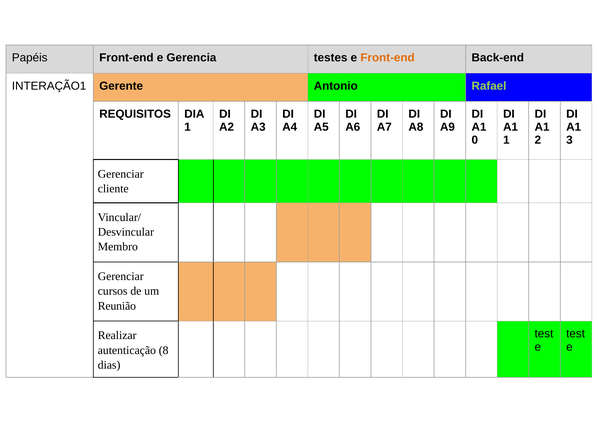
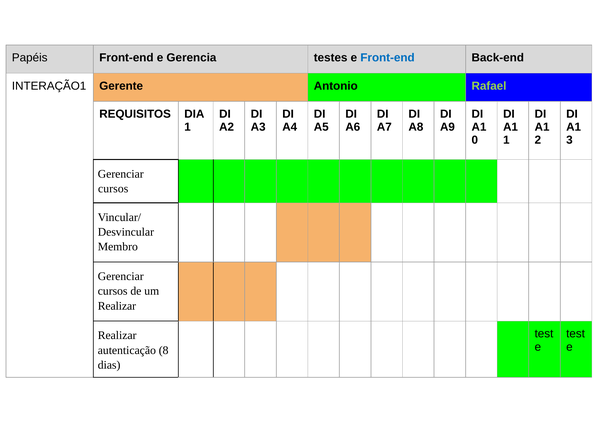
Front-end at (388, 58) colour: orange -> blue
cliente at (113, 189): cliente -> cursos
Reunião at (117, 306): Reunião -> Realizar
